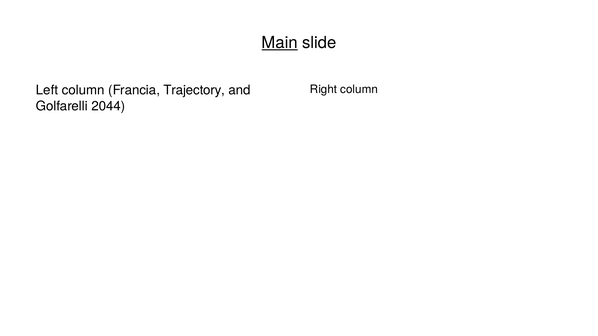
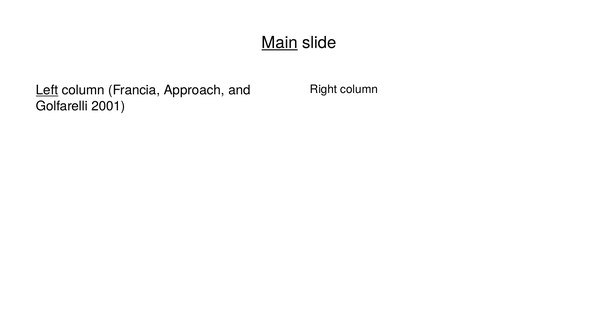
Left underline: none -> present
Trajectory: Trajectory -> Approach
2044: 2044 -> 2001
